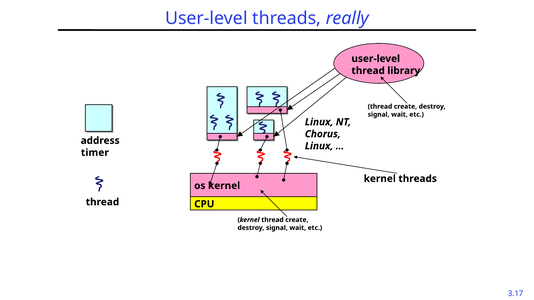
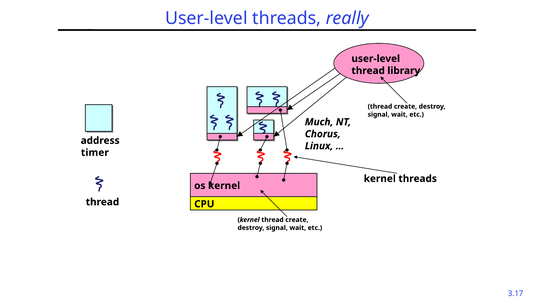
Linux at (319, 122): Linux -> Much
